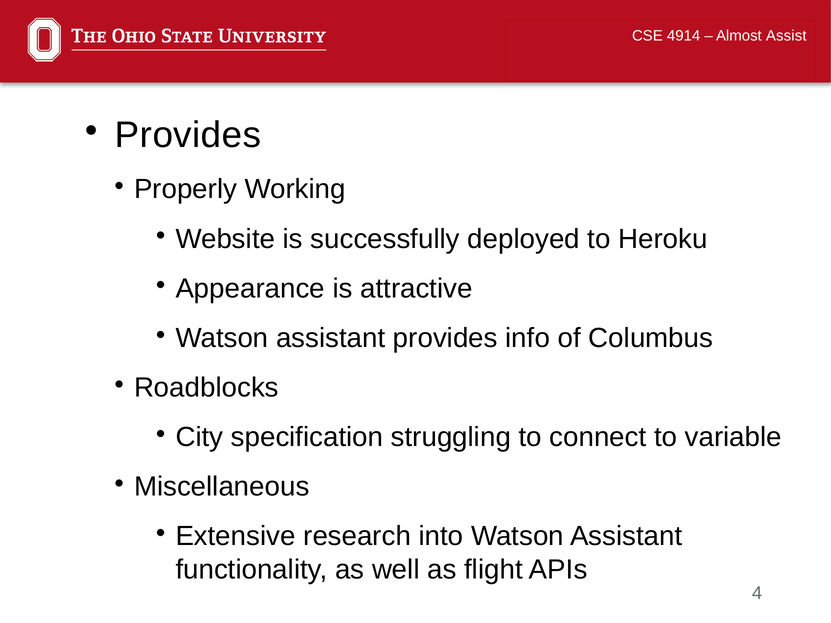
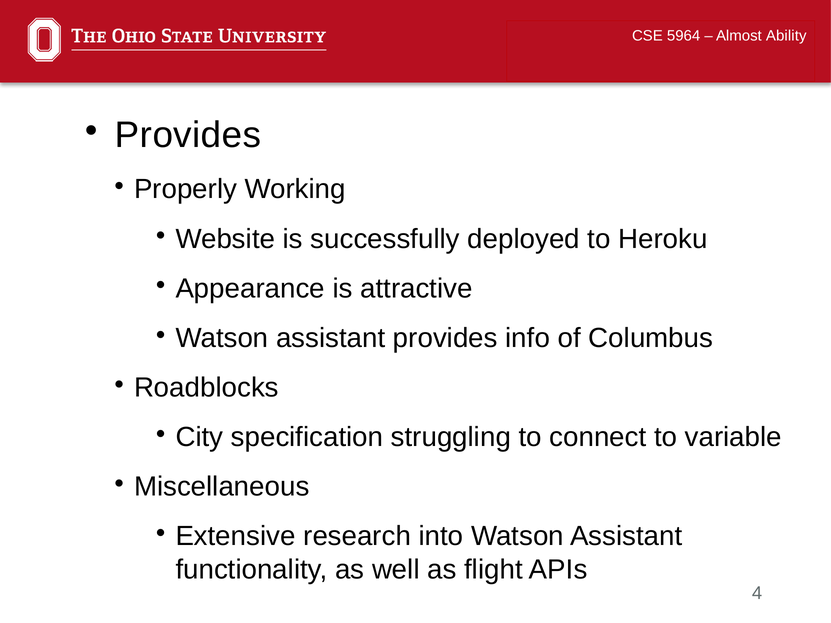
4914: 4914 -> 5964
Assist: Assist -> Ability
